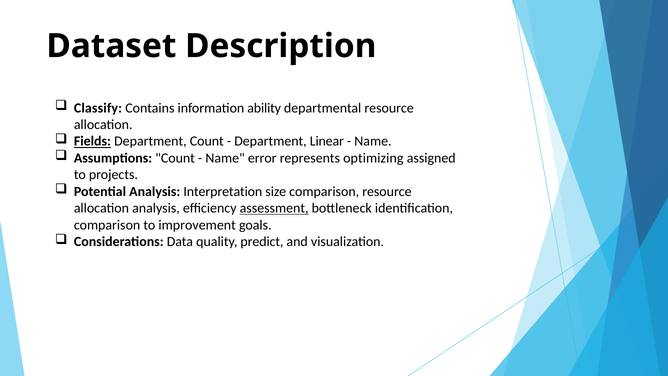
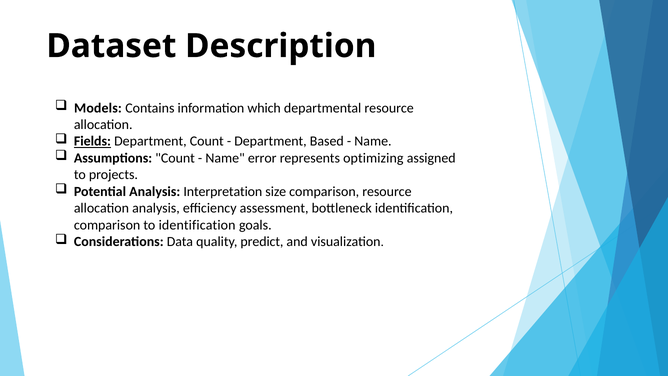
Classify: Classify -> Models
ability: ability -> which
Linear: Linear -> Based
assessment underline: present -> none
to improvement: improvement -> identification
